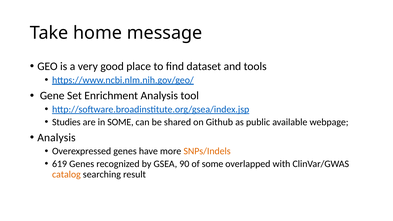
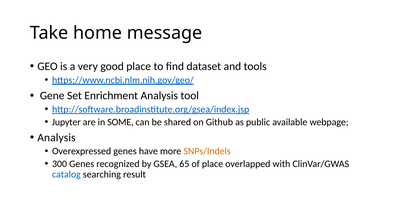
Studies: Studies -> Jupyter
619: 619 -> 300
90: 90 -> 65
of some: some -> place
catalog colour: orange -> blue
